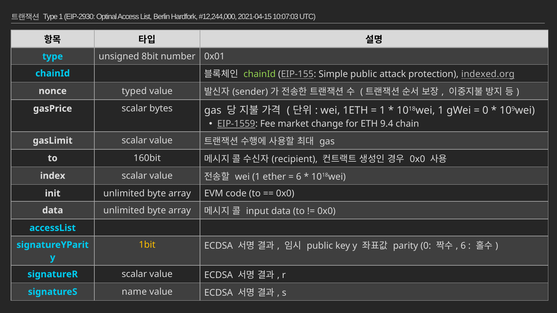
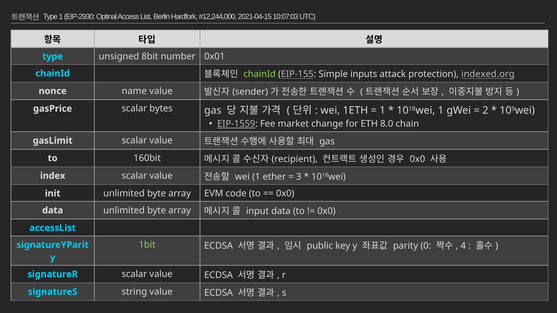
Simple public: public -> inputs
typed: typed -> name
0 at (485, 111): 0 -> 2
9.4: 9.4 -> 8.0
6 at (299, 177): 6 -> 3
1bit colour: yellow -> light green
6 at (463, 246): 6 -> 4
name: name -> string
